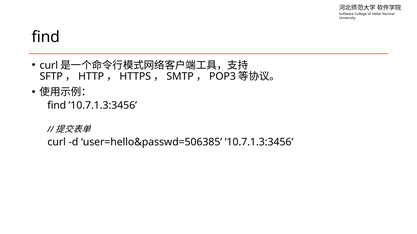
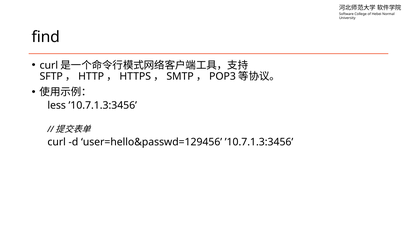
find at (57, 106): find -> less
user=hello&passwd=506385: user=hello&passwd=506385 -> user=hello&passwd=129456
